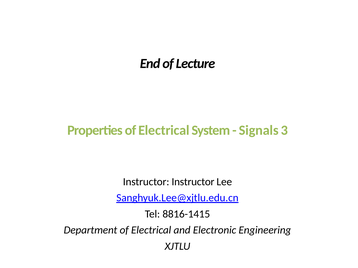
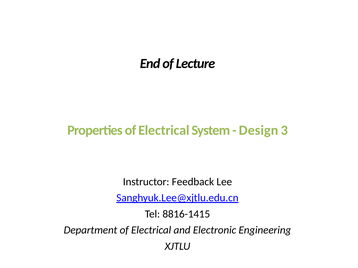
Signals: Signals -> Design
Instructor Instructor: Instructor -> Feedback
